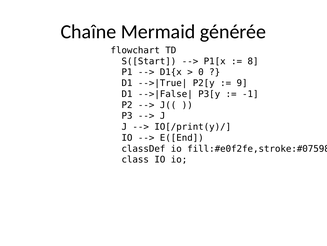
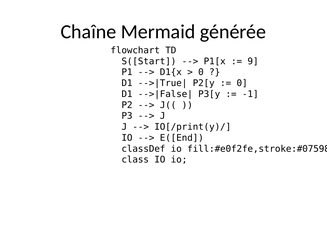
8: 8 -> 9
9 at (242, 83): 9 -> 0
